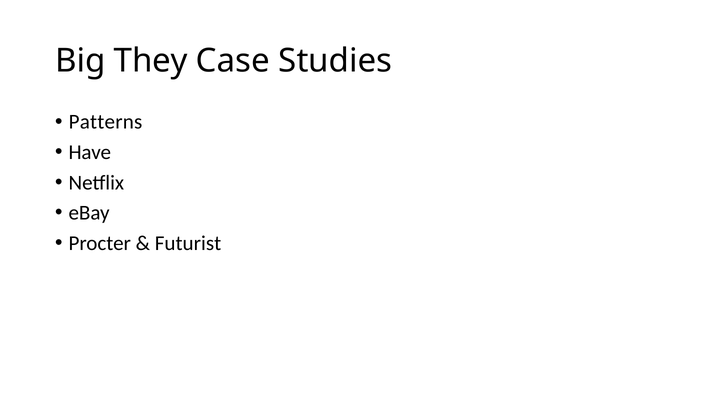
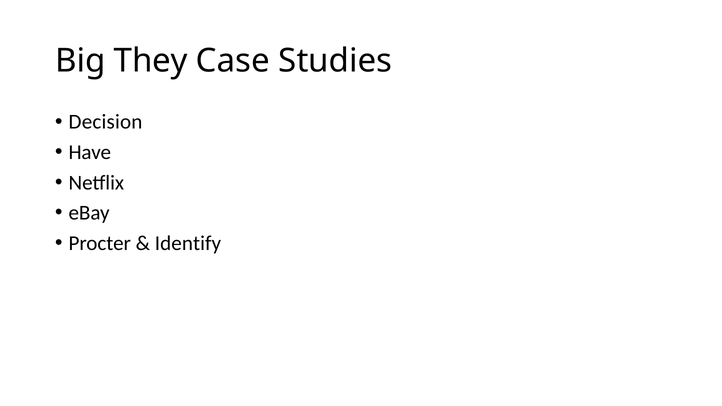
Patterns: Patterns -> Decision
Futurist: Futurist -> Identify
